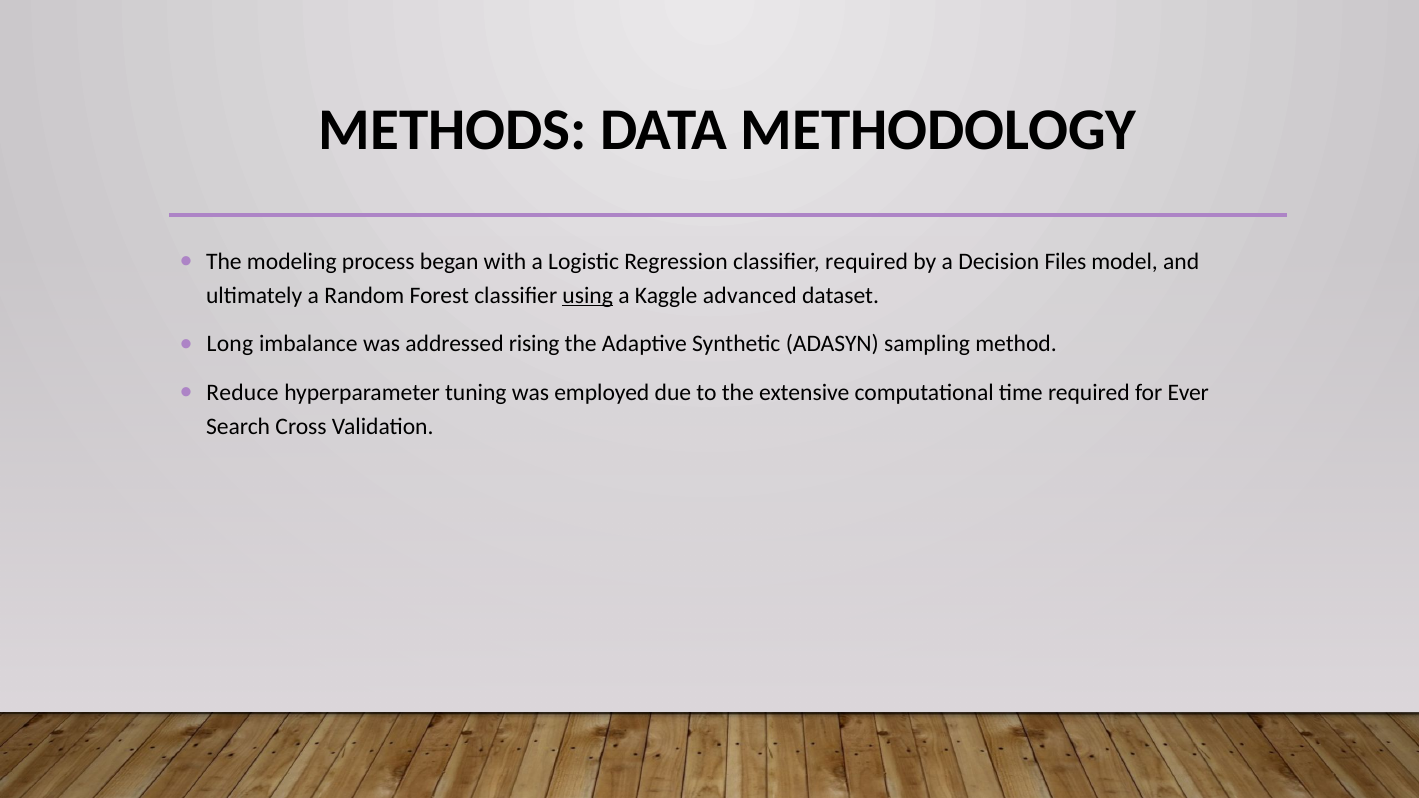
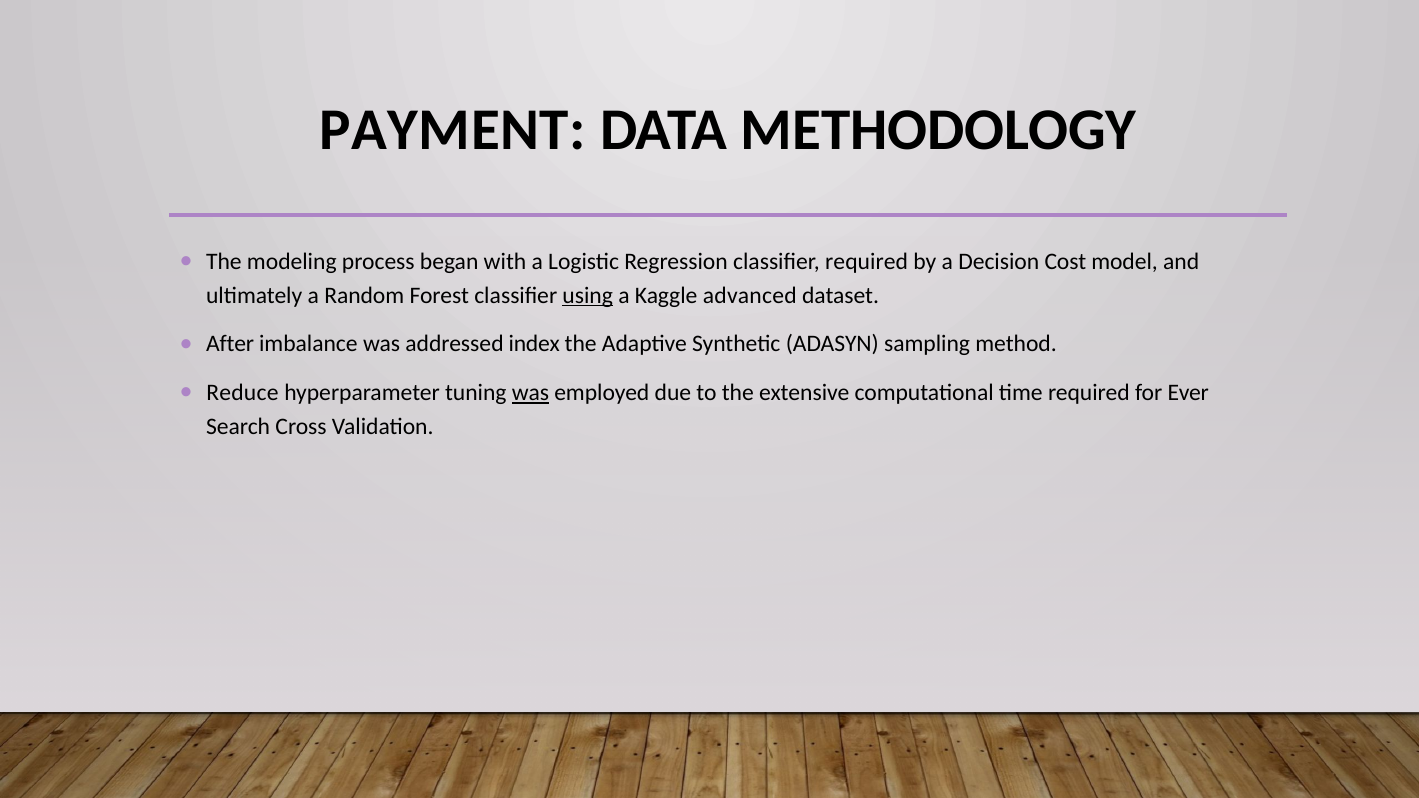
METHODS: METHODS -> PAYMENT
Files: Files -> Cost
Long: Long -> After
rising: rising -> index
was at (531, 393) underline: none -> present
